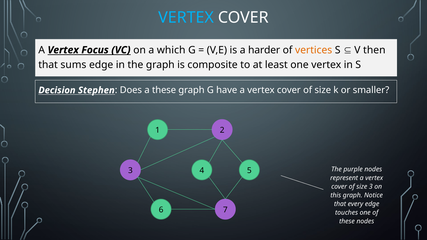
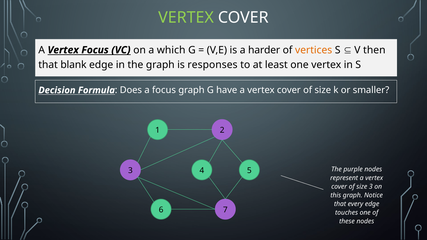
VERTEX at (186, 18) colour: light blue -> light green
sums: sums -> blank
composite: composite -> responses
Stephen: Stephen -> Formula
a these: these -> focus
